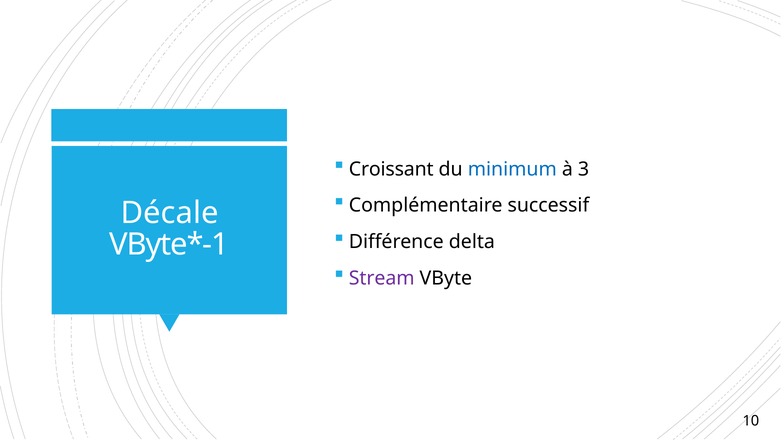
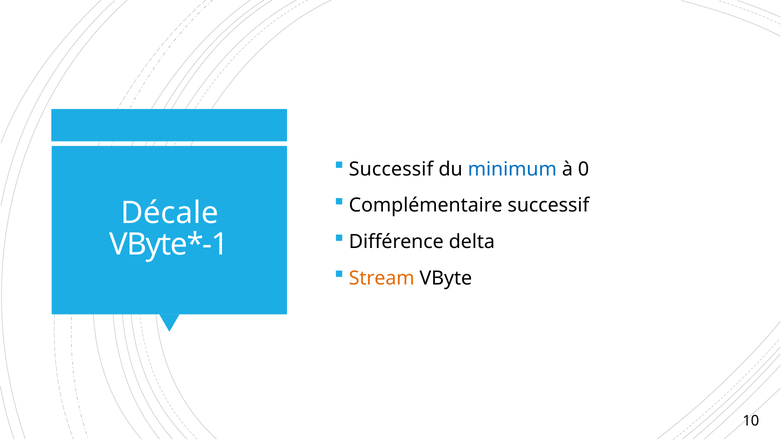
Croissant at (391, 169): Croissant -> Successif
3: 3 -> 0
Stream colour: purple -> orange
